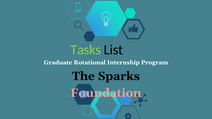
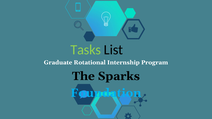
Foundation colour: pink -> light blue
